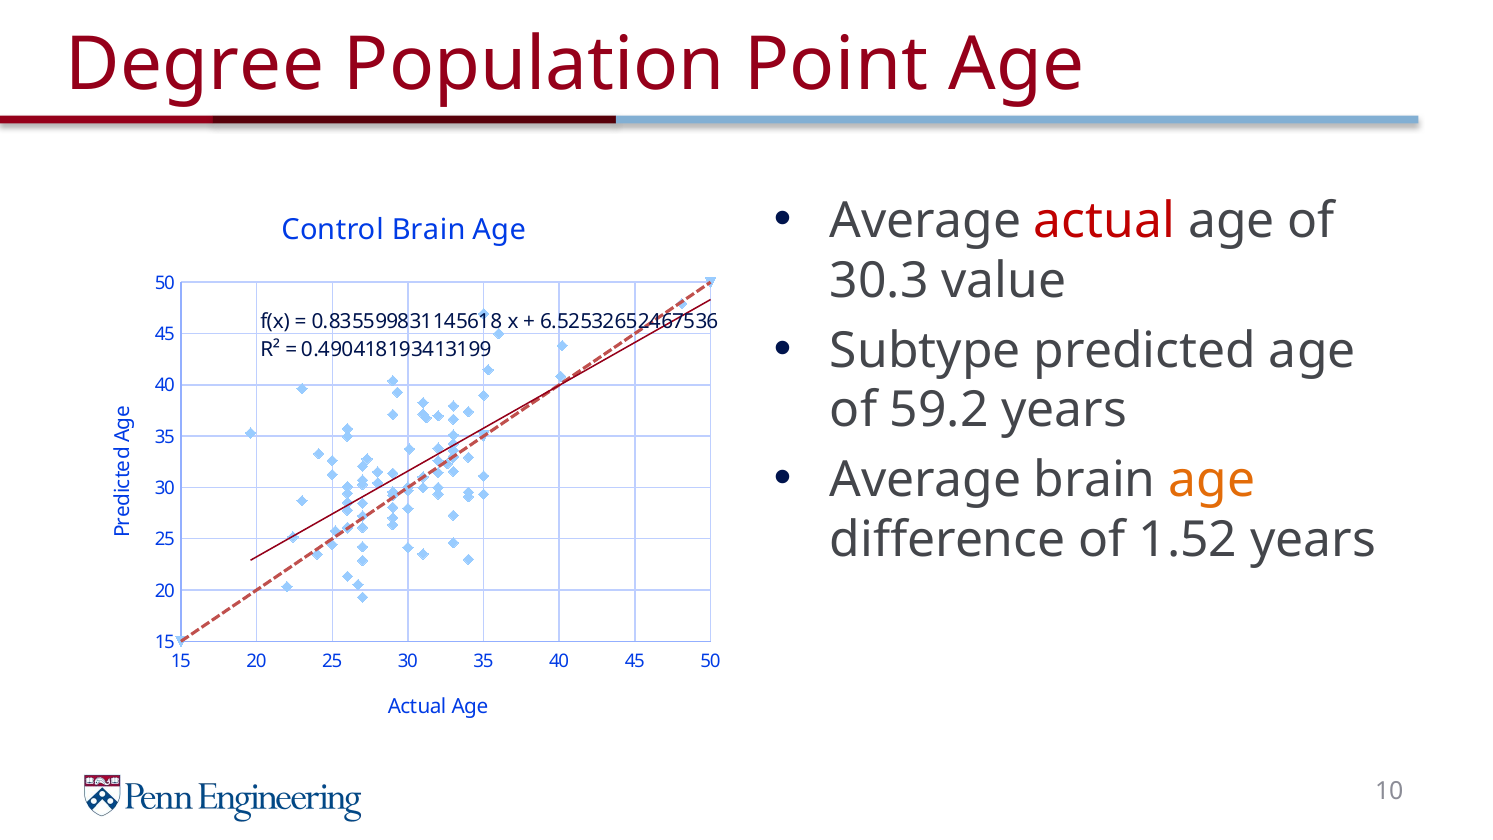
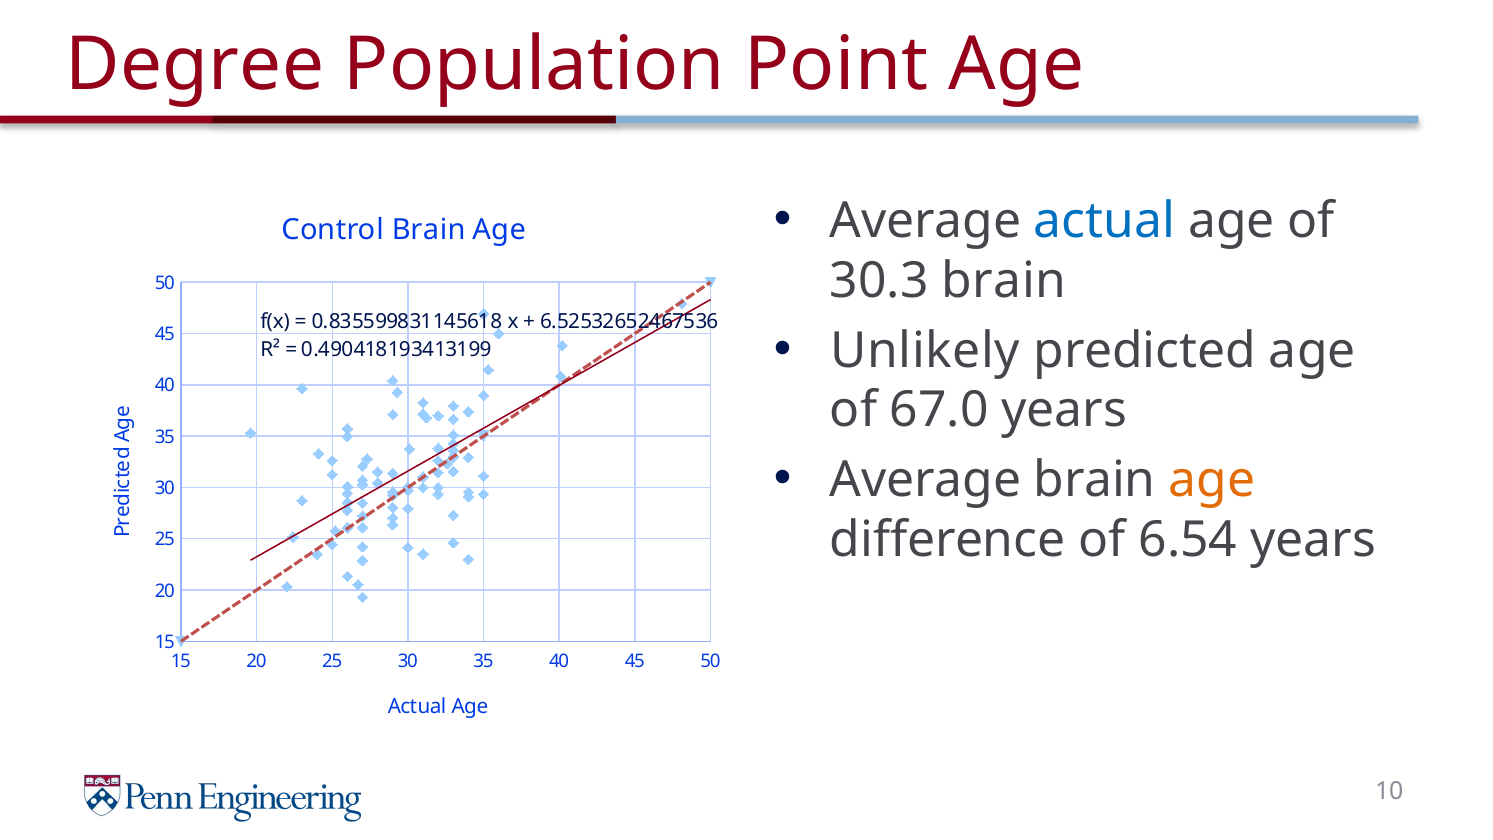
actual at (1105, 221) colour: red -> blue
30.3 value: value -> brain
Subtype: Subtype -> Unlikely
59.2: 59.2 -> 67.0
1.52: 1.52 -> 6.54
